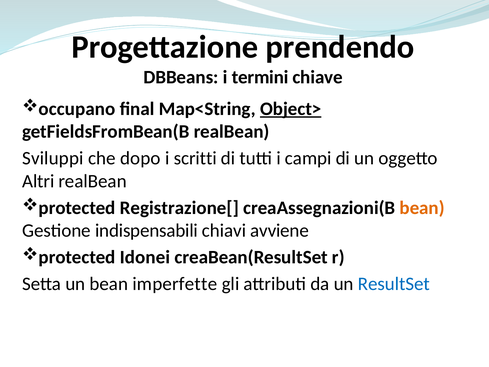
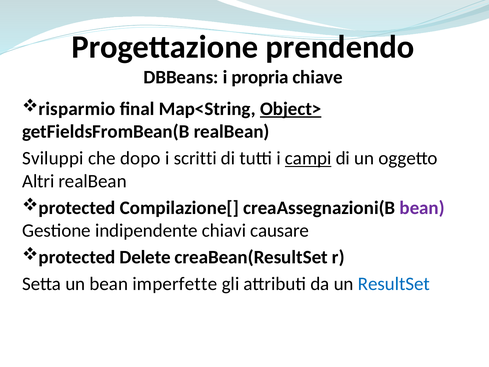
termini: termini -> propria
occupano: occupano -> risparmio
campi underline: none -> present
Registrazione[: Registrazione[ -> Compilazione[
bean at (422, 208) colour: orange -> purple
indispensabili: indispensabili -> indipendente
avviene: avviene -> causare
Idonei: Idonei -> Delete
